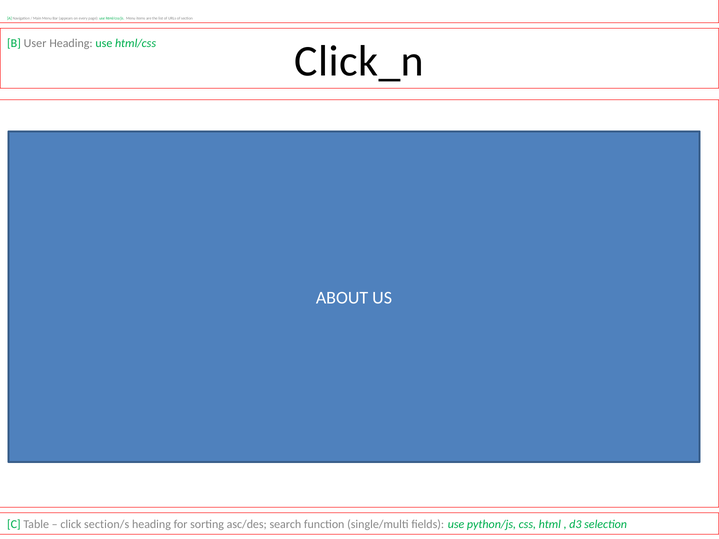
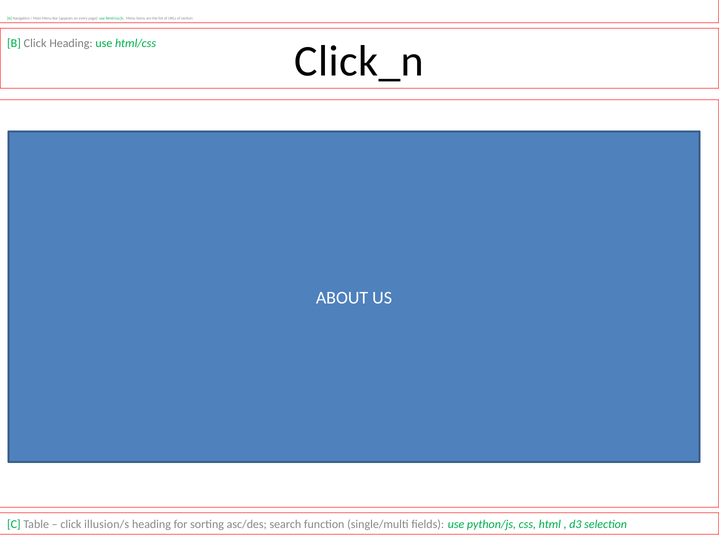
B User: User -> Click
section/s: section/s -> illusion/s
